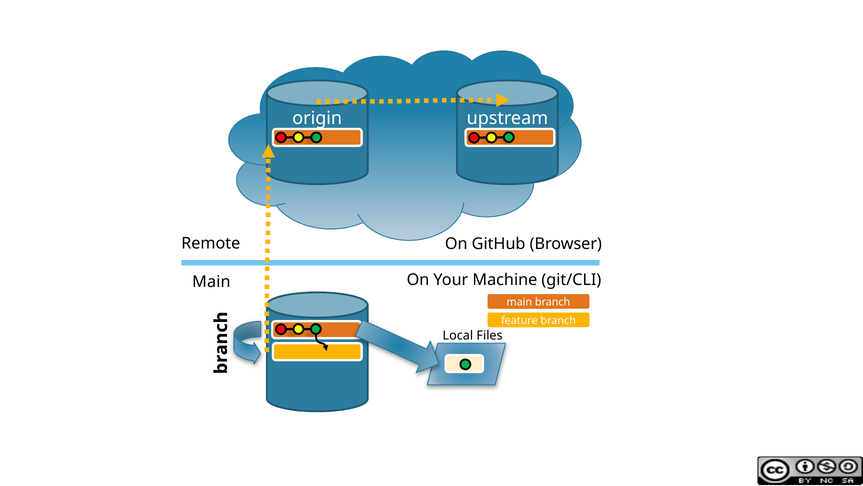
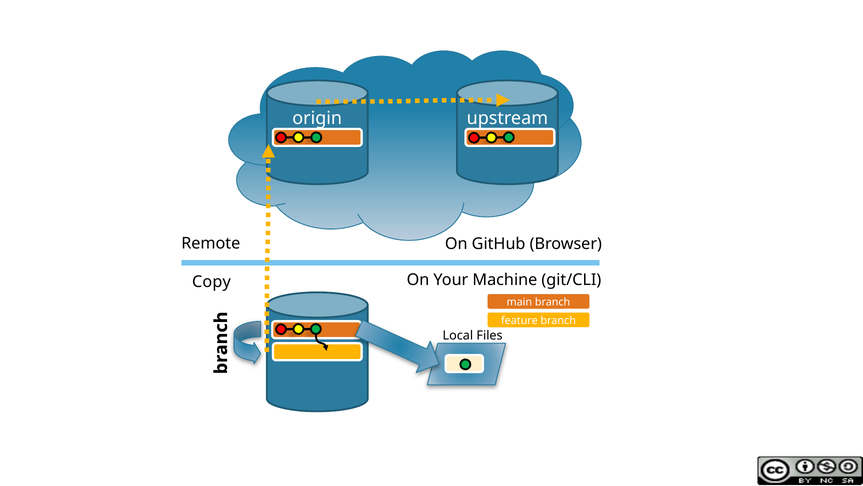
Main at (211, 281): Main -> Copy
